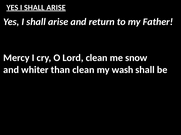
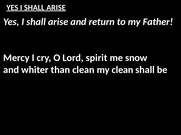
Lord clean: clean -> spirit
my wash: wash -> clean
